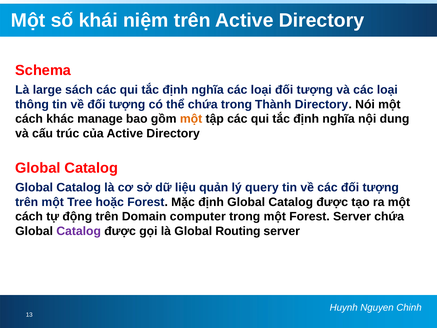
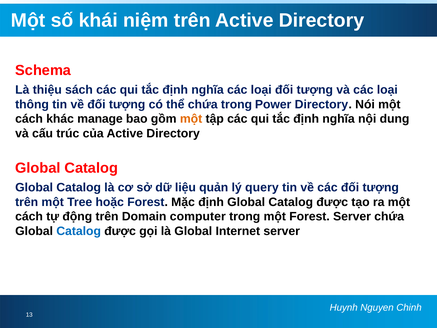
large: large -> thiệu
Thành: Thành -> Power
Catalog at (79, 231) colour: purple -> blue
Routing: Routing -> Internet
